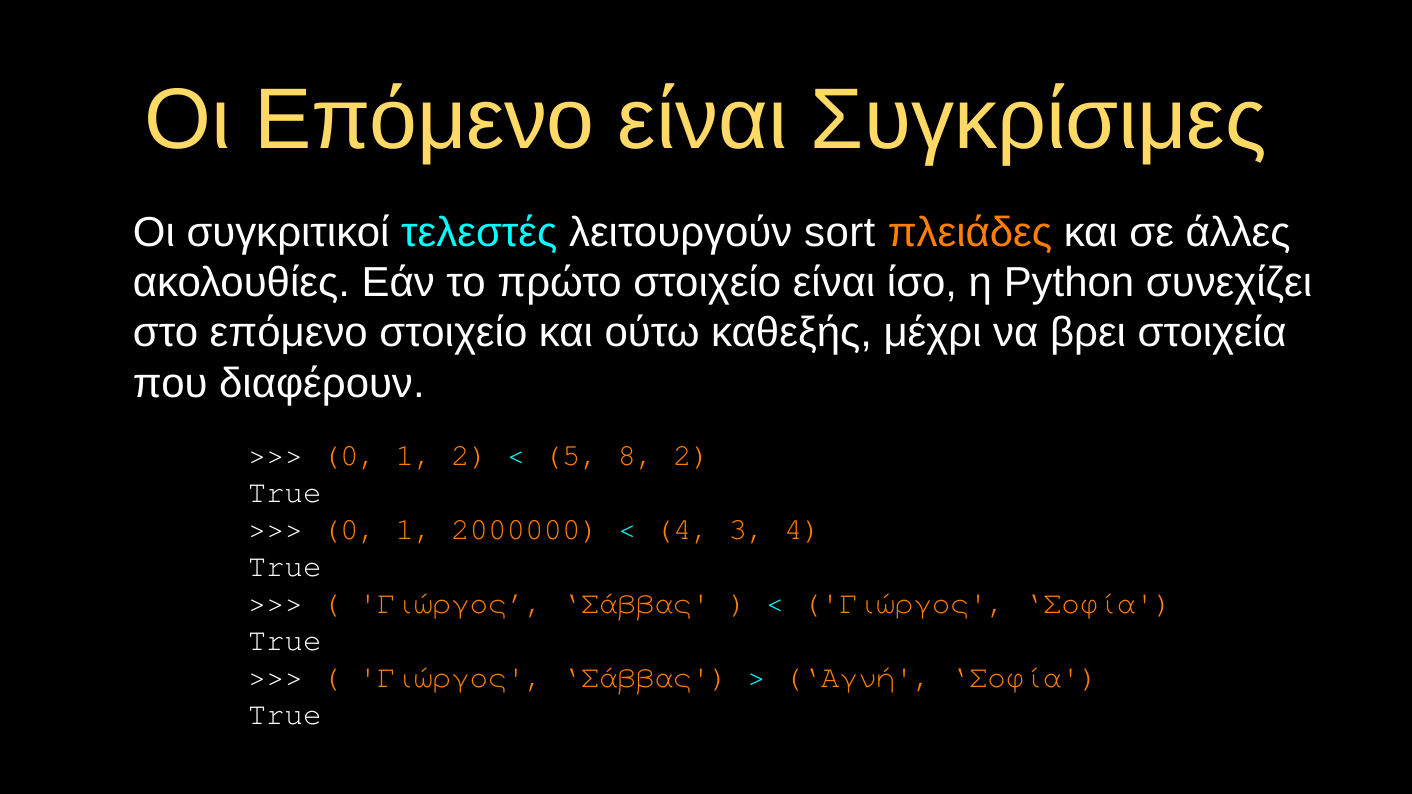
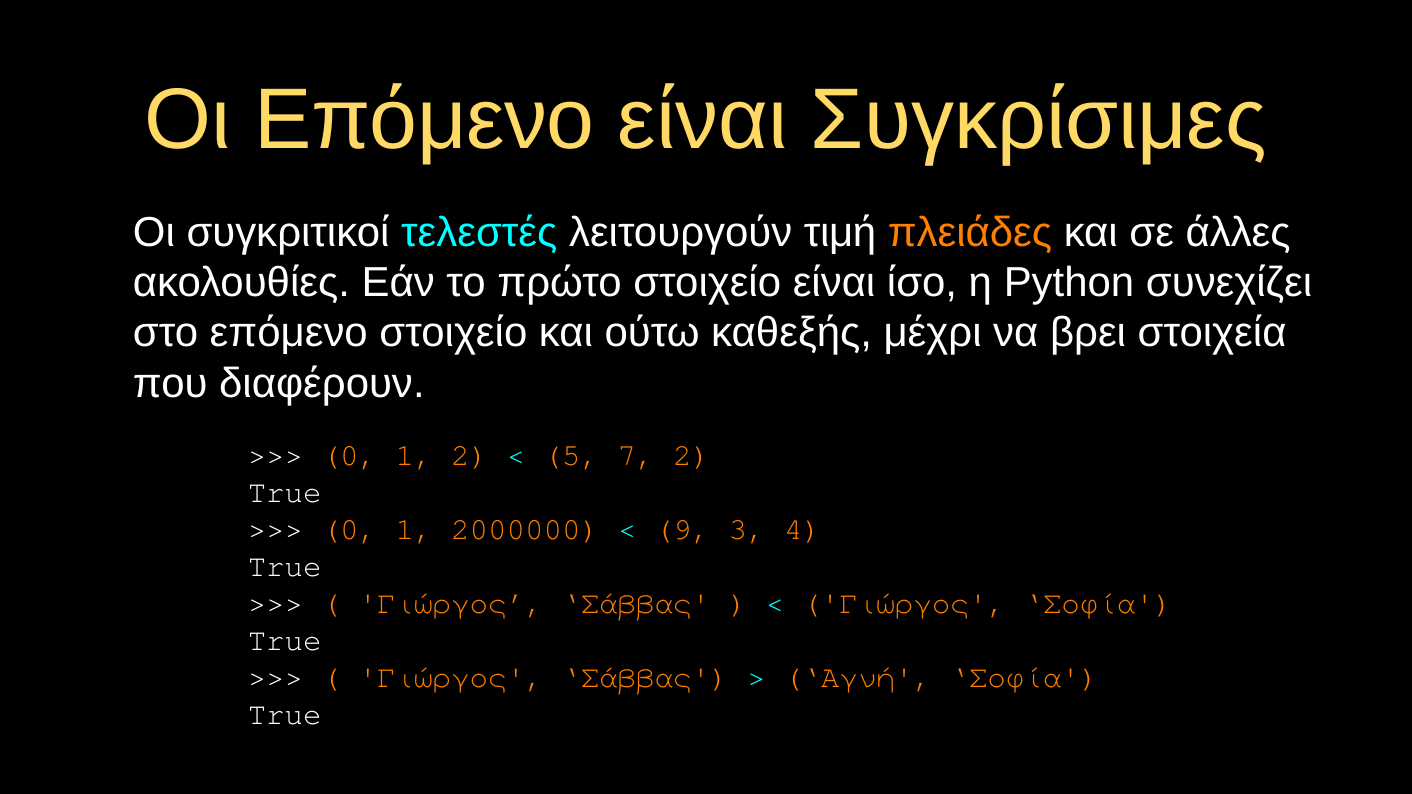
sort: sort -> τιμή
8: 8 -> 7
4 at (682, 529): 4 -> 9
